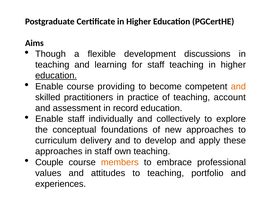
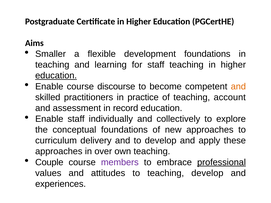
Though: Though -> Smaller
development discussions: discussions -> foundations
providing: providing -> discourse
in staff: staff -> over
members colour: orange -> purple
professional underline: none -> present
teaching portfolio: portfolio -> develop
